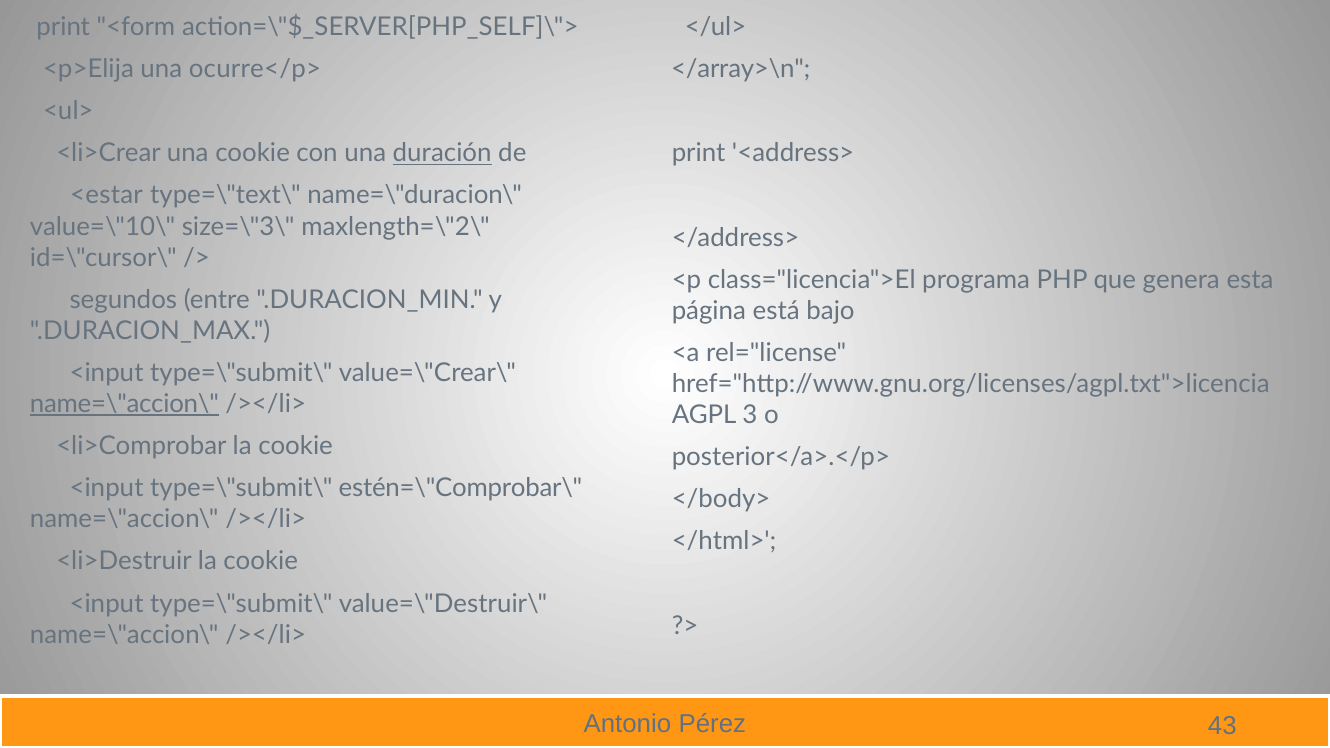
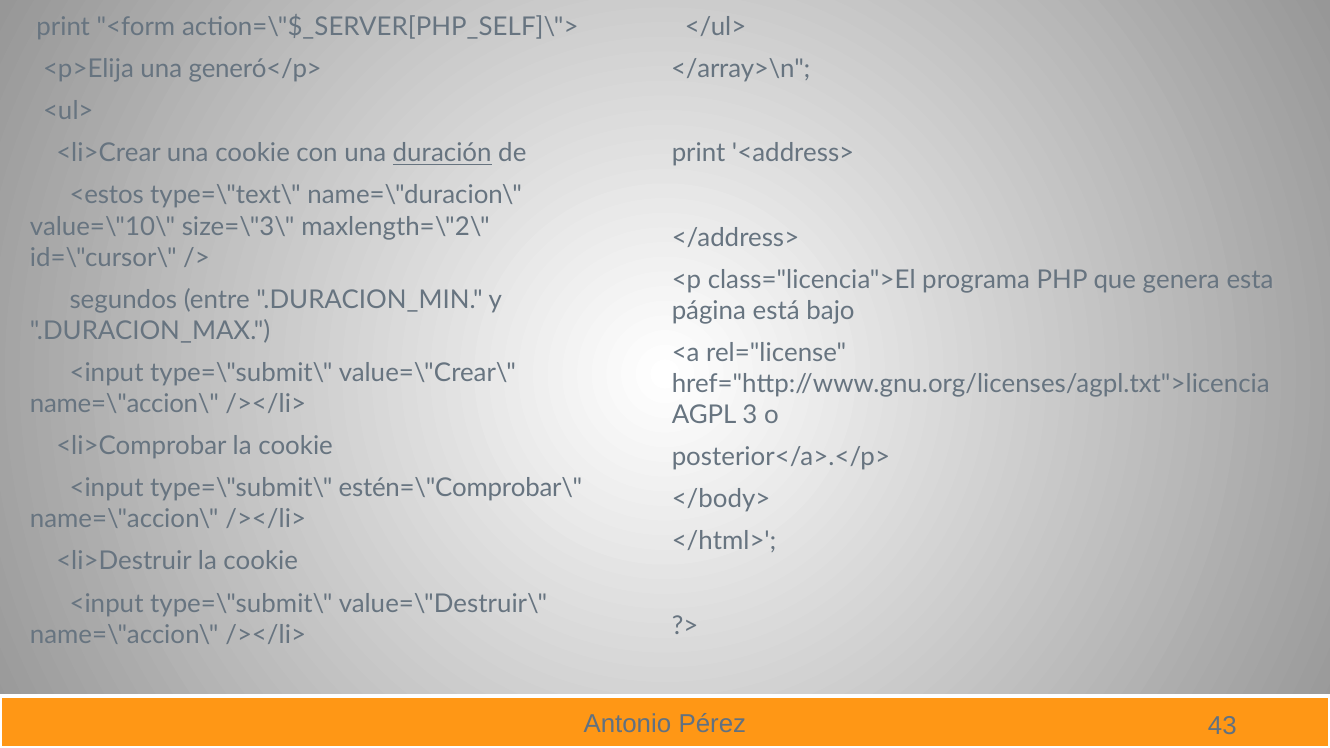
ocurre</p>: ocurre</p> -> generó</p>
<estar: <estar -> <estos
name=\"accion\ at (124, 404) underline: present -> none
